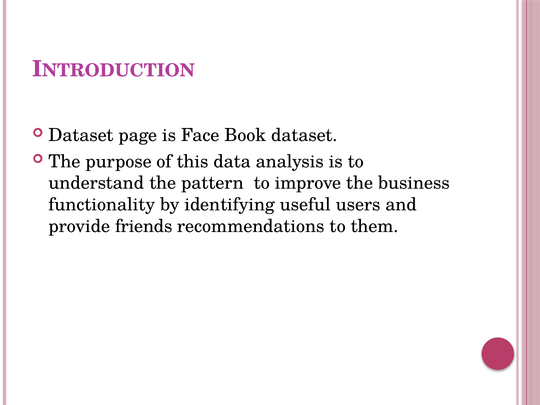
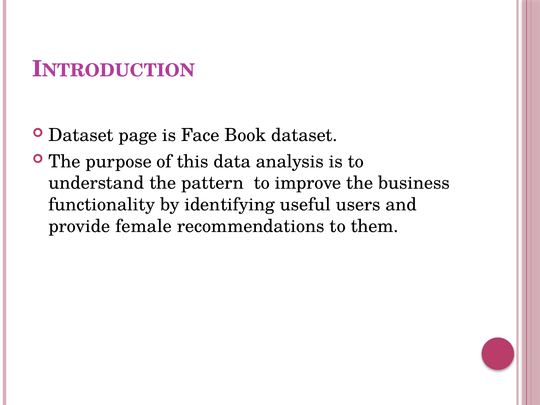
friends: friends -> female
